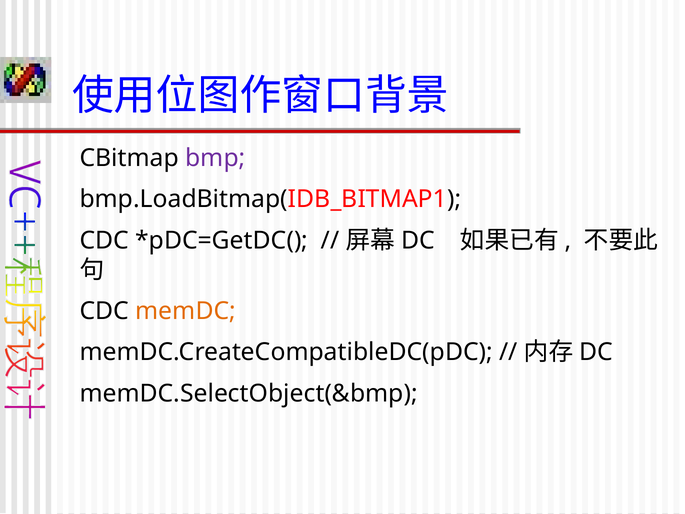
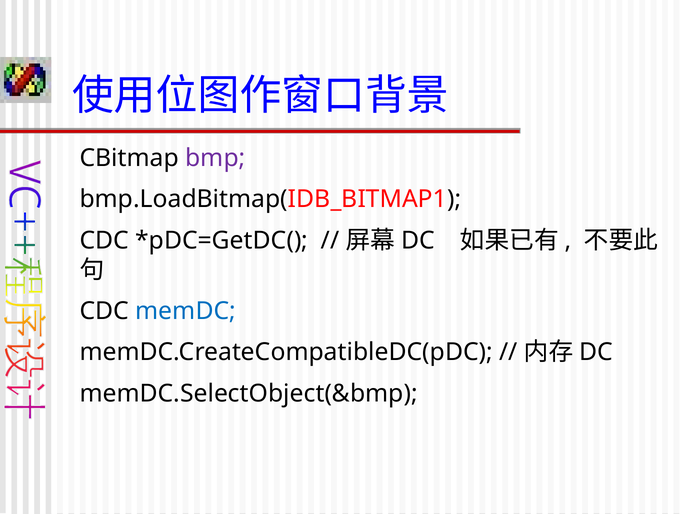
memDC colour: orange -> blue
